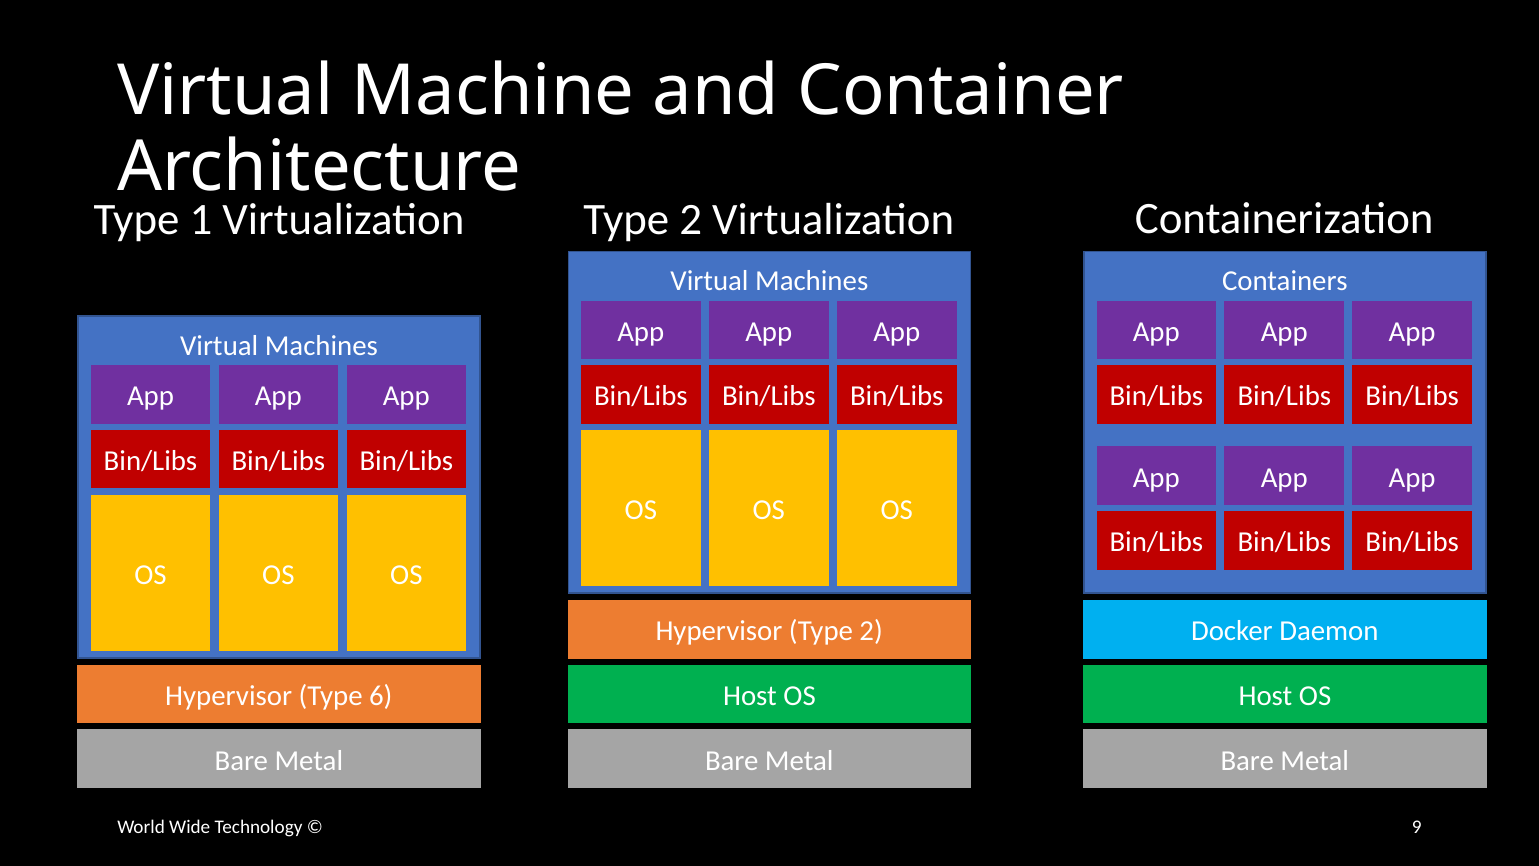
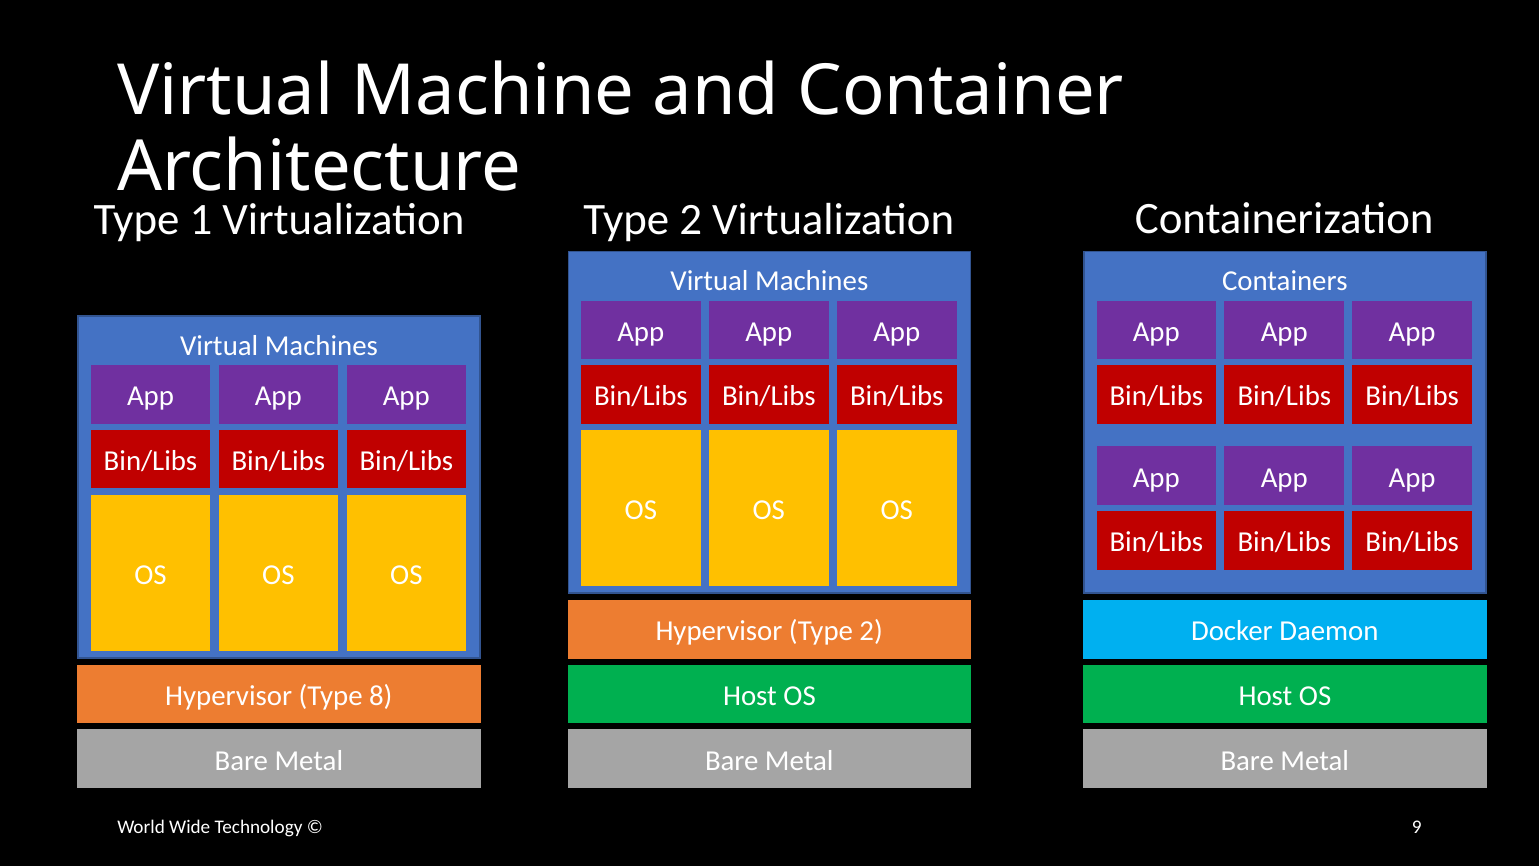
6: 6 -> 8
